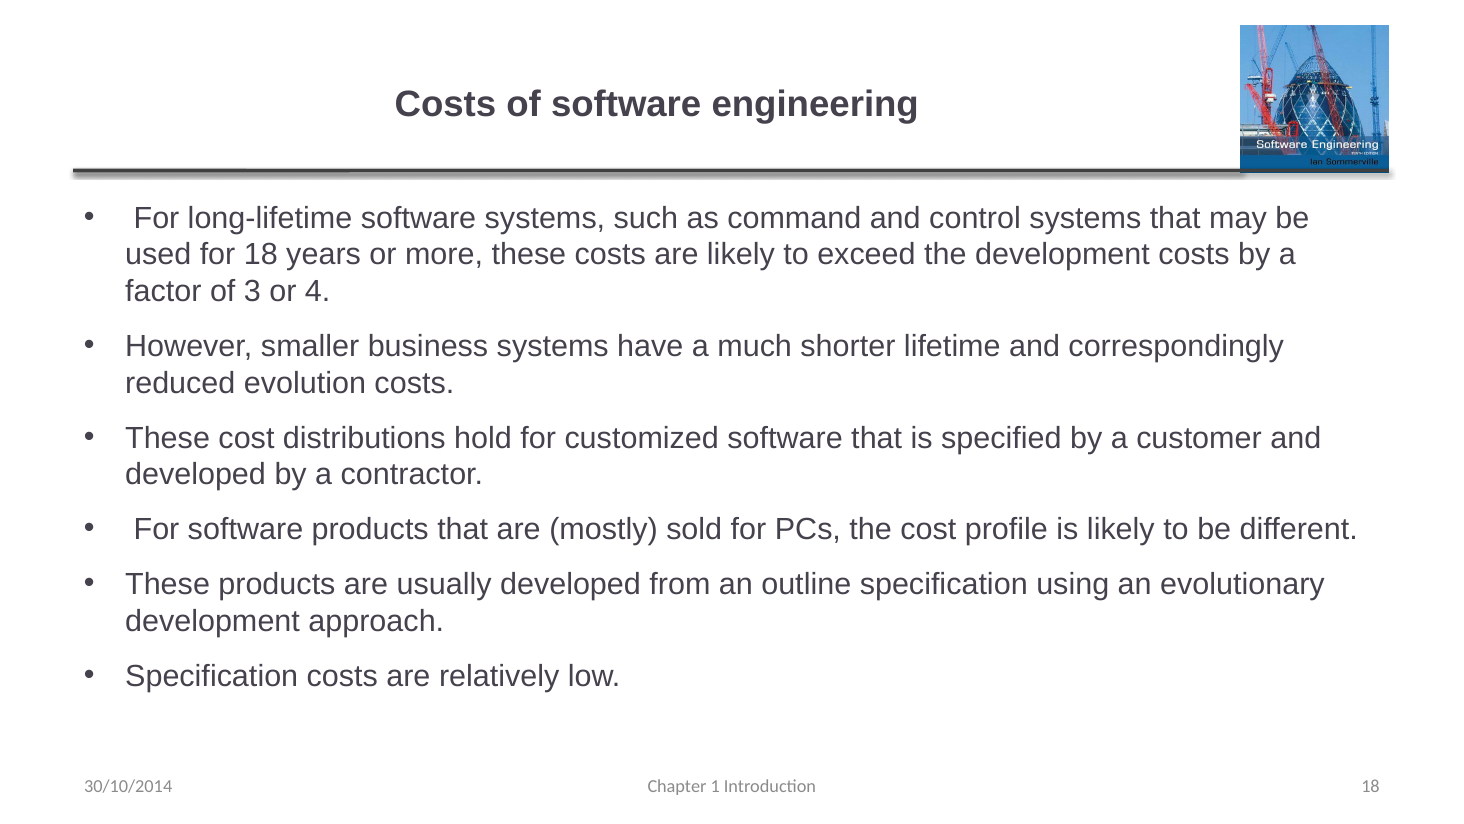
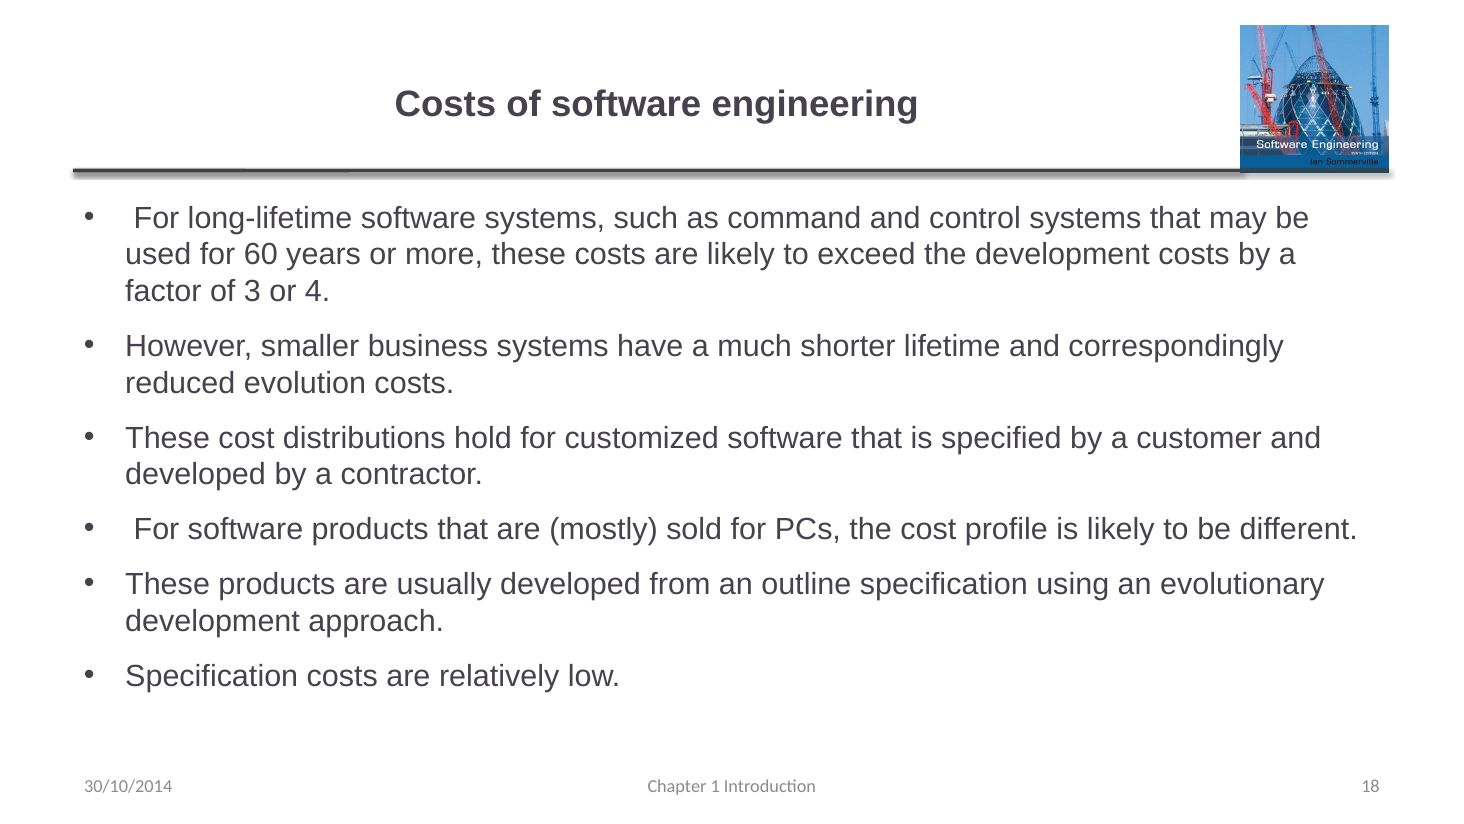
for 18: 18 -> 60
